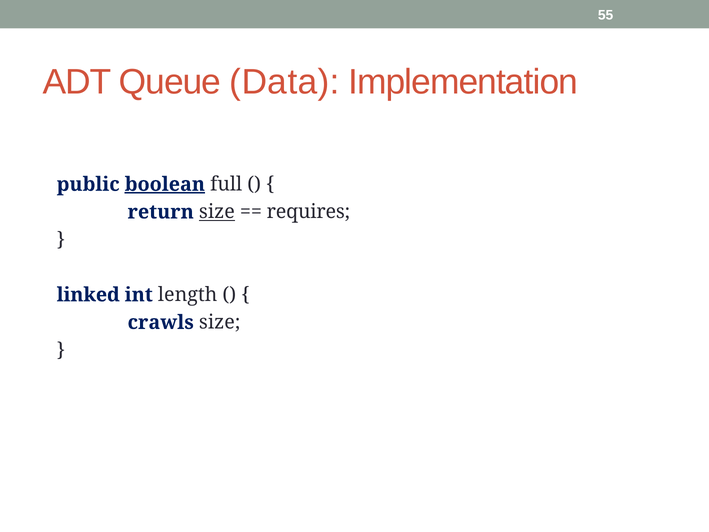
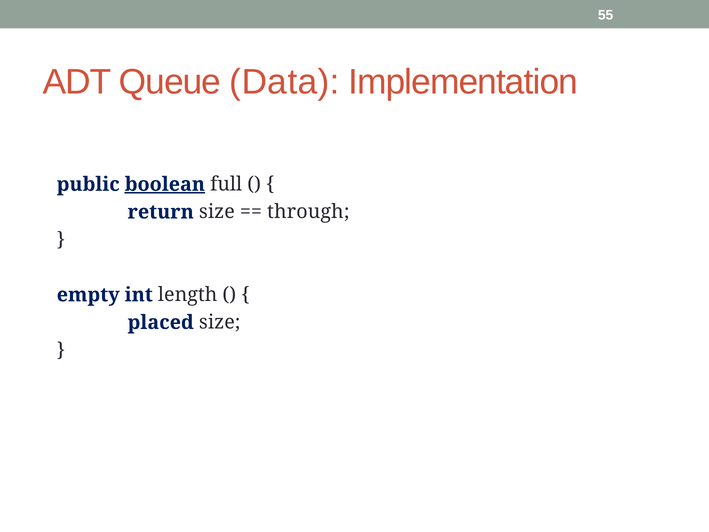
size at (217, 212) underline: present -> none
requires: requires -> through
linked: linked -> empty
crawls: crawls -> placed
